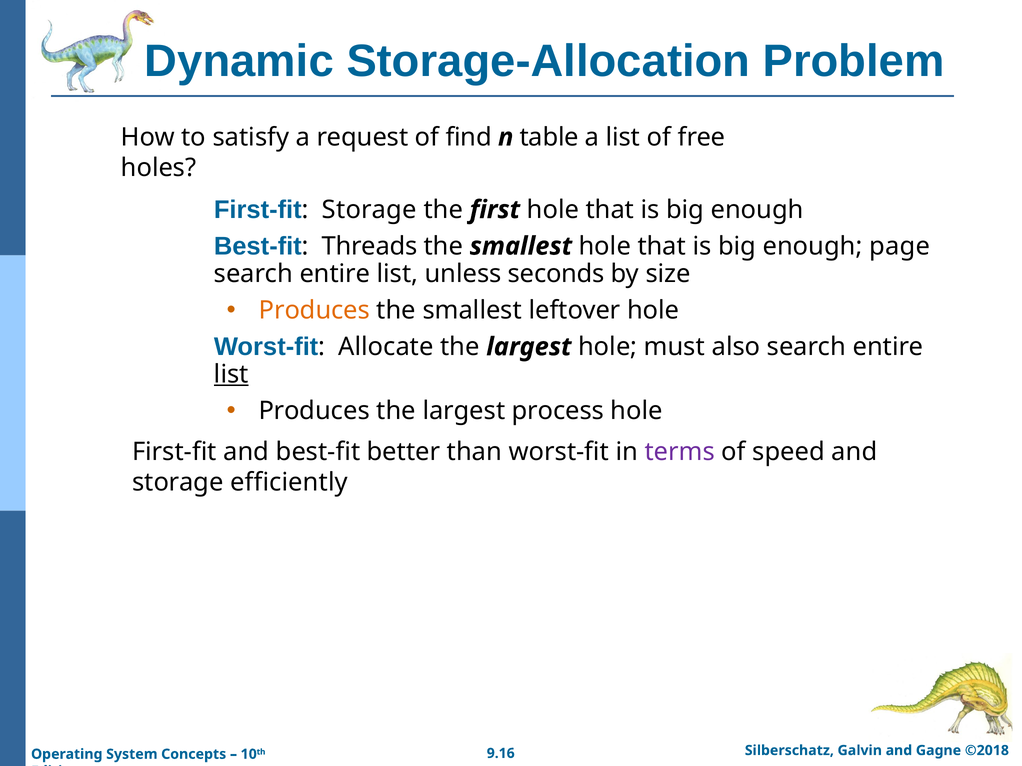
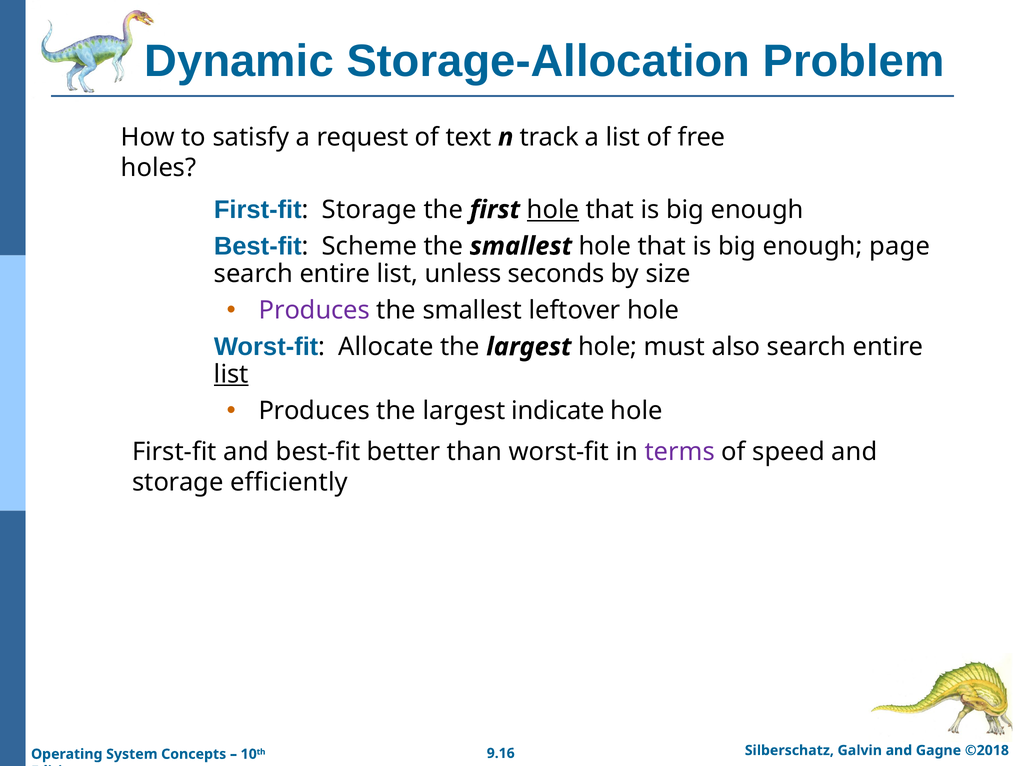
find: find -> text
table: table -> track
hole at (553, 210) underline: none -> present
Threads: Threads -> Scheme
Produces at (314, 311) colour: orange -> purple
process: process -> indicate
